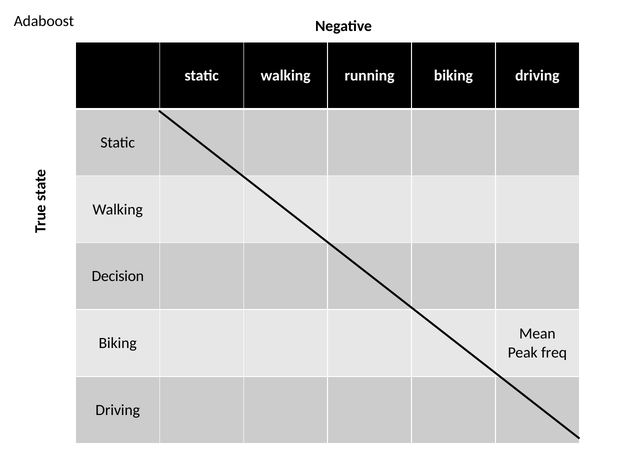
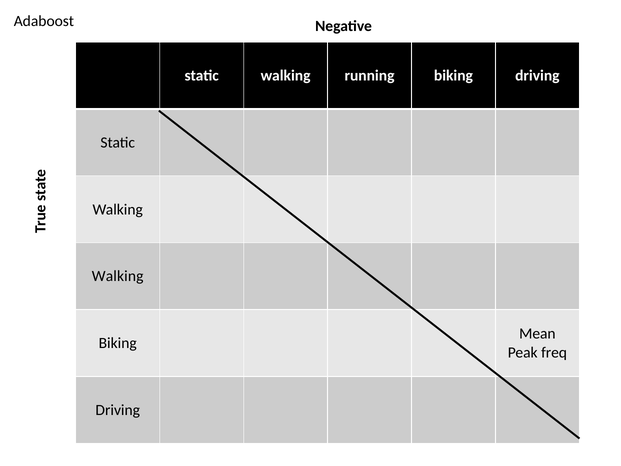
Decision at (118, 276): Decision -> Walking
